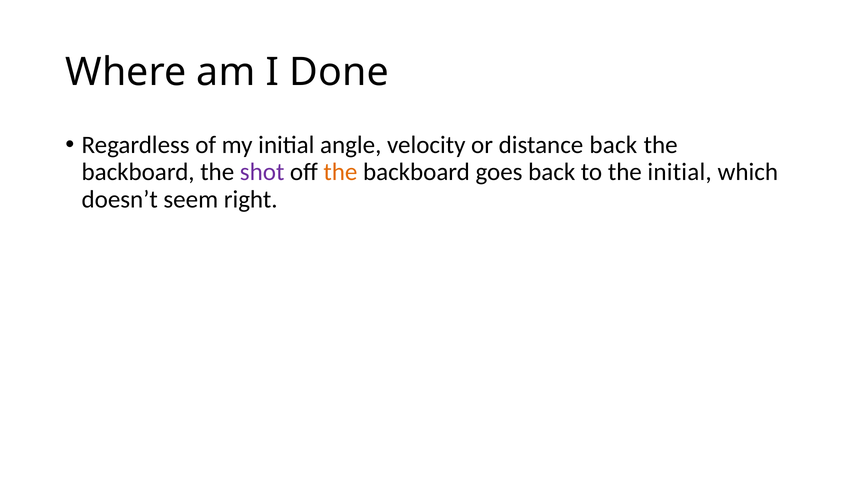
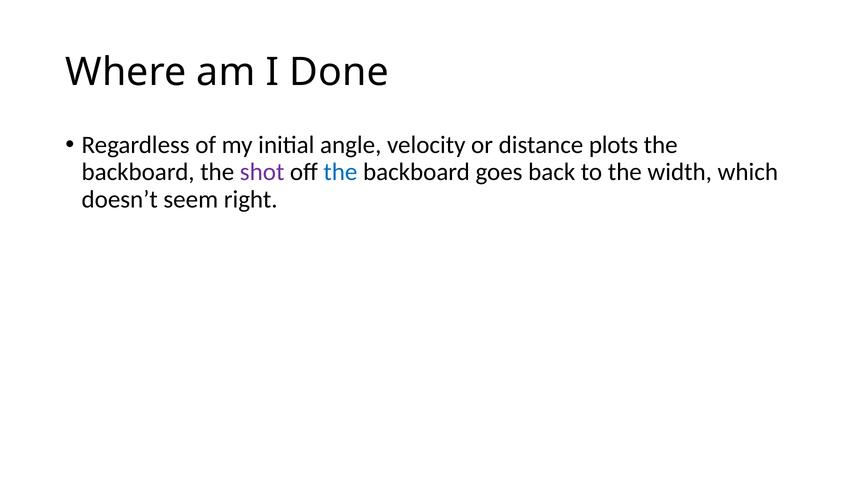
distance back: back -> plots
the at (340, 172) colour: orange -> blue
the initial: initial -> width
